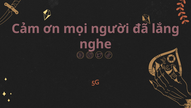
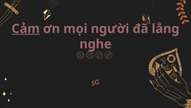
Cảm underline: none -> present
